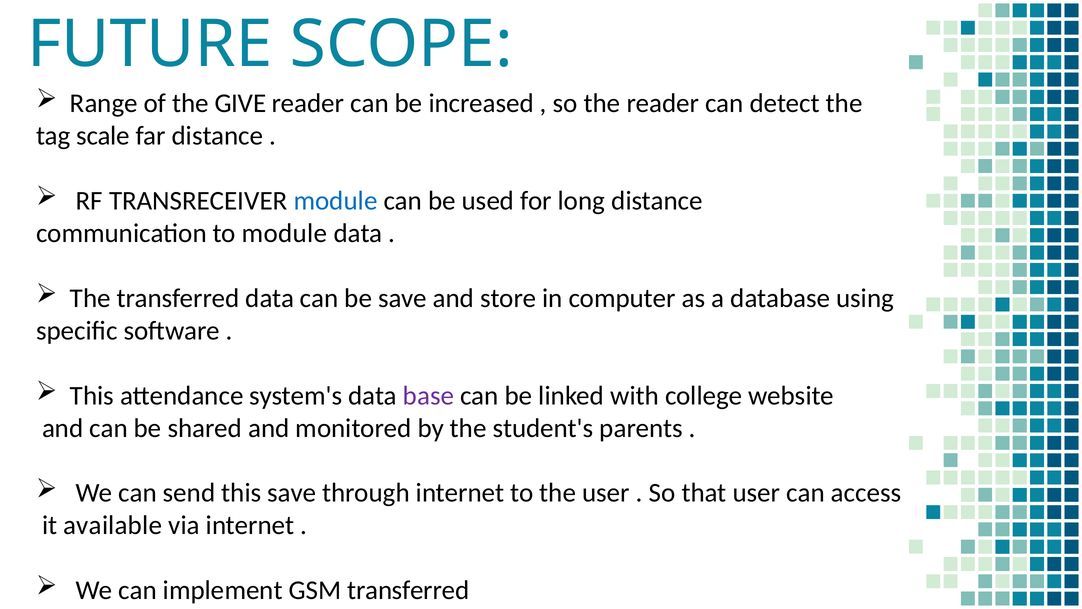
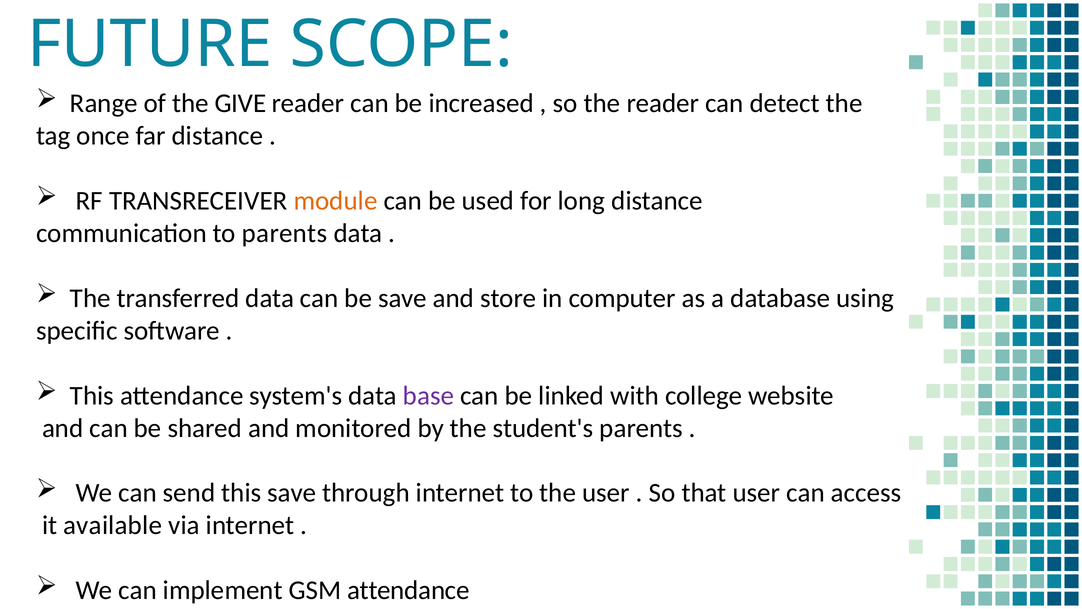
scale: scale -> once
module at (336, 201) colour: blue -> orange
to module: module -> parents
GSM transferred: transferred -> attendance
